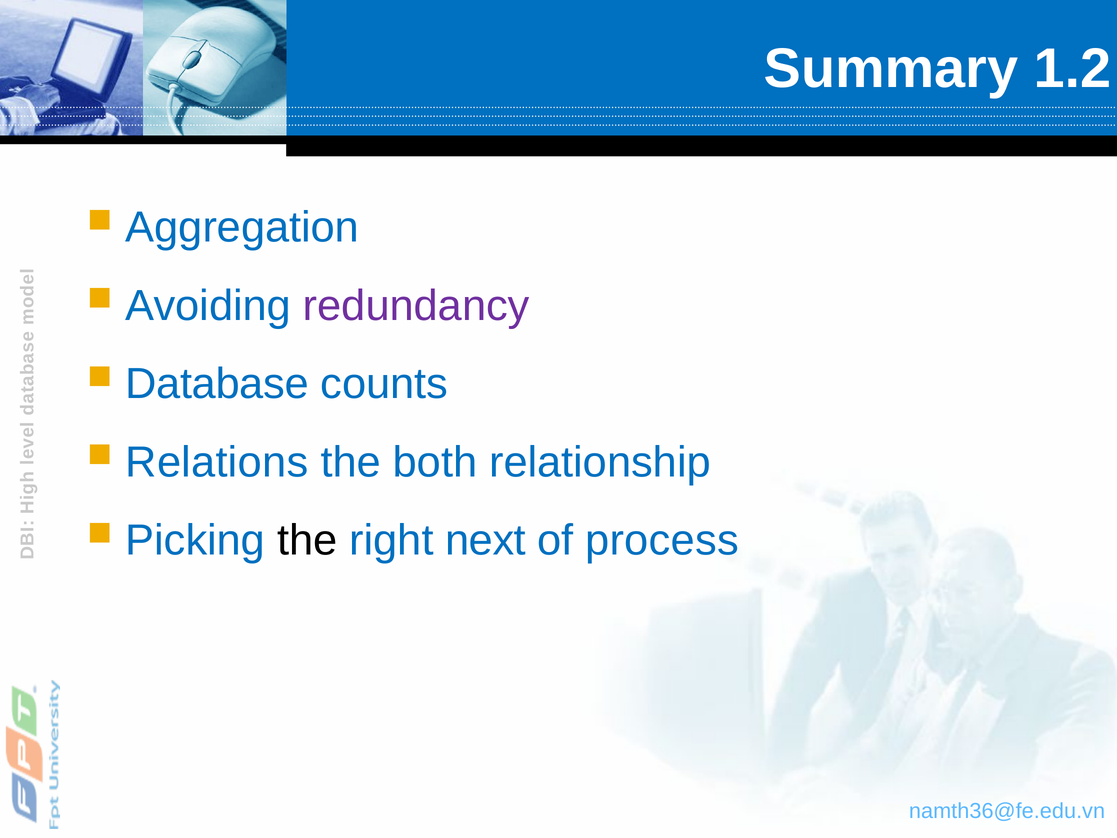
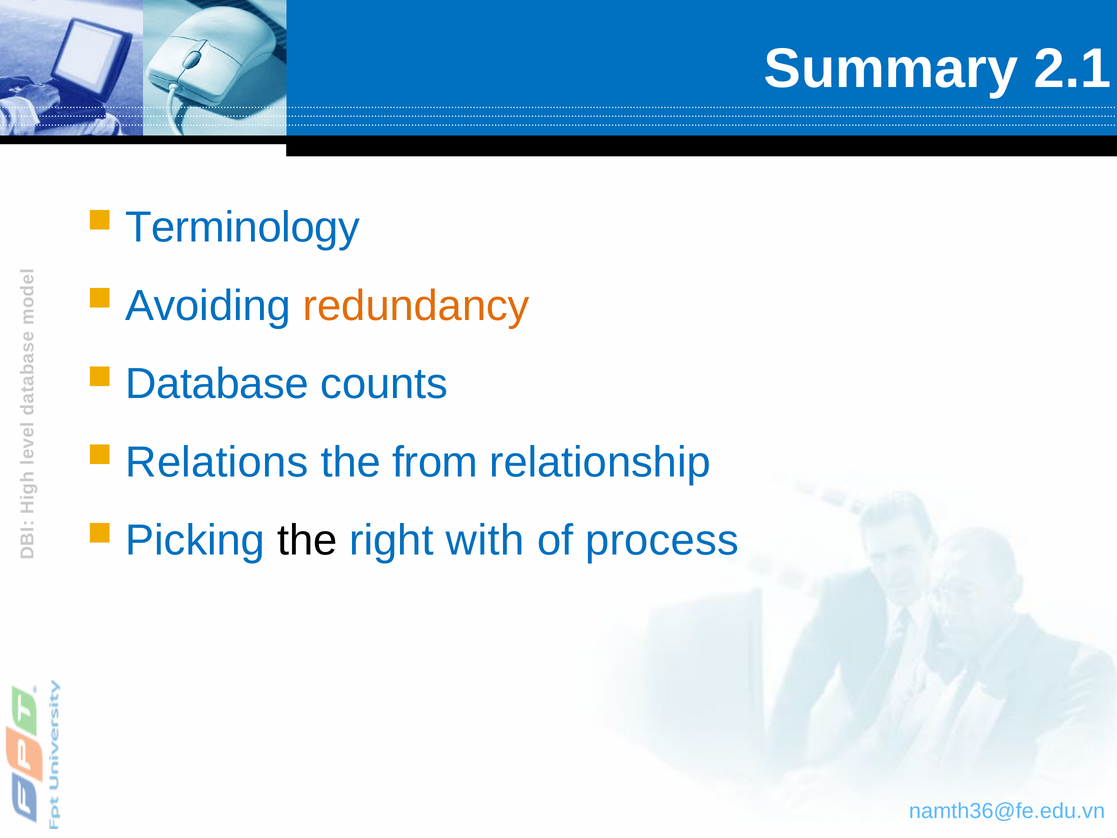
1.2: 1.2 -> 2.1
Aggregation: Aggregation -> Terminology
redundancy colour: purple -> orange
both: both -> from
next: next -> with
